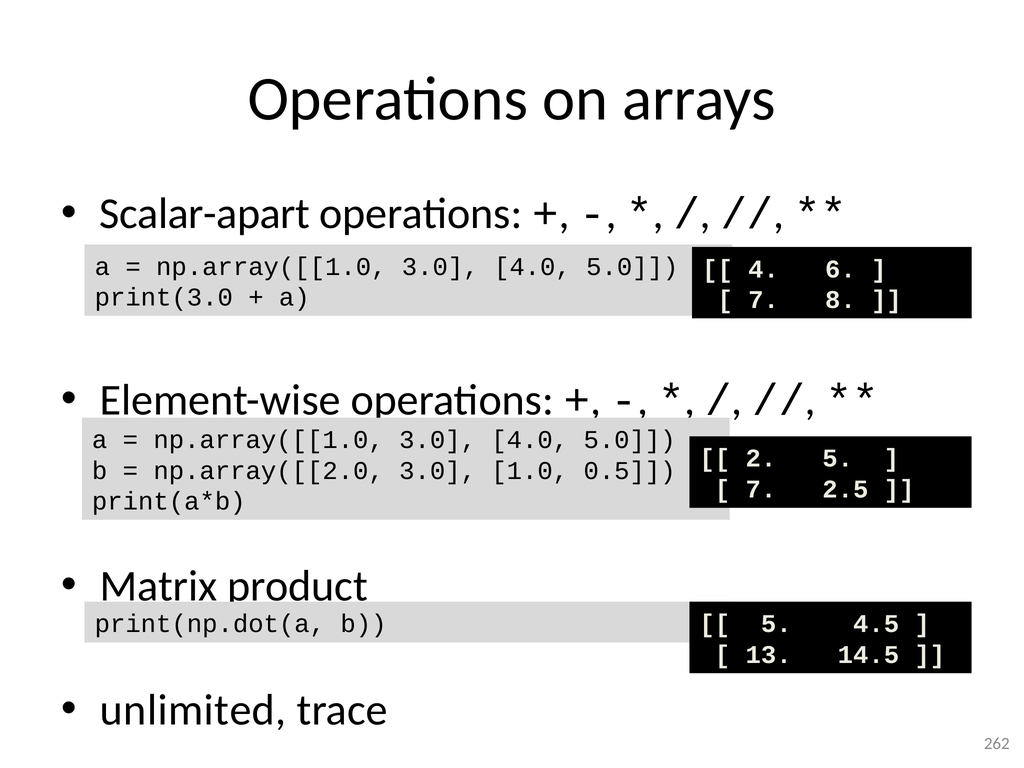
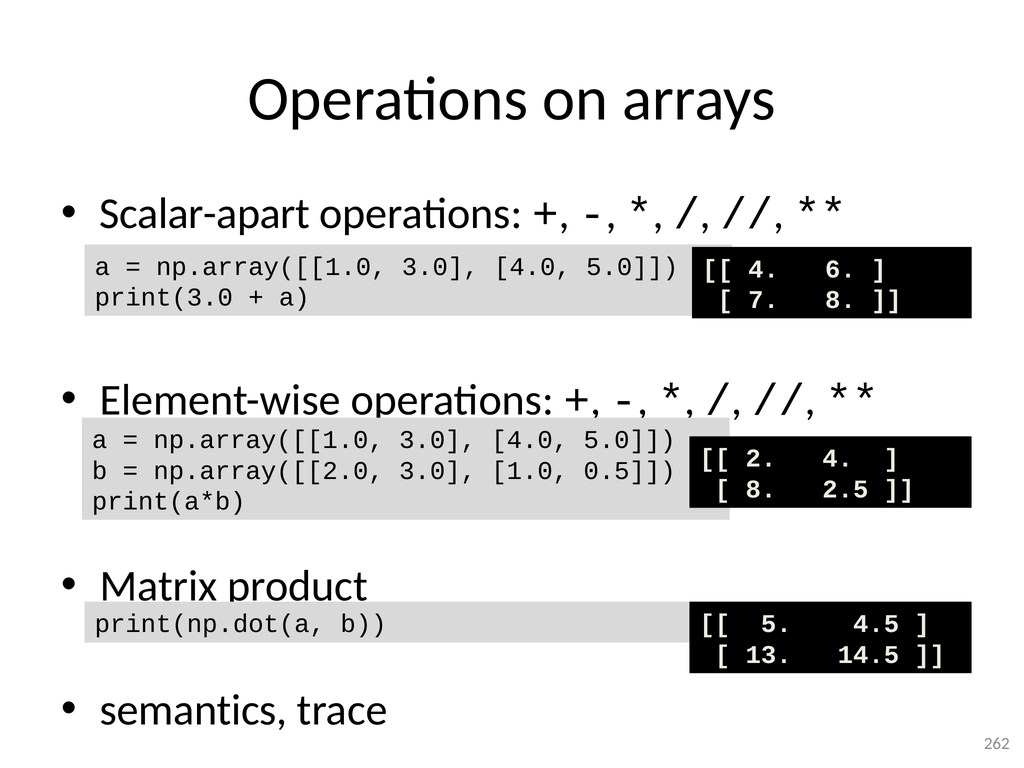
2 5: 5 -> 4
7 at (761, 489): 7 -> 8
unlimited: unlimited -> semantics
